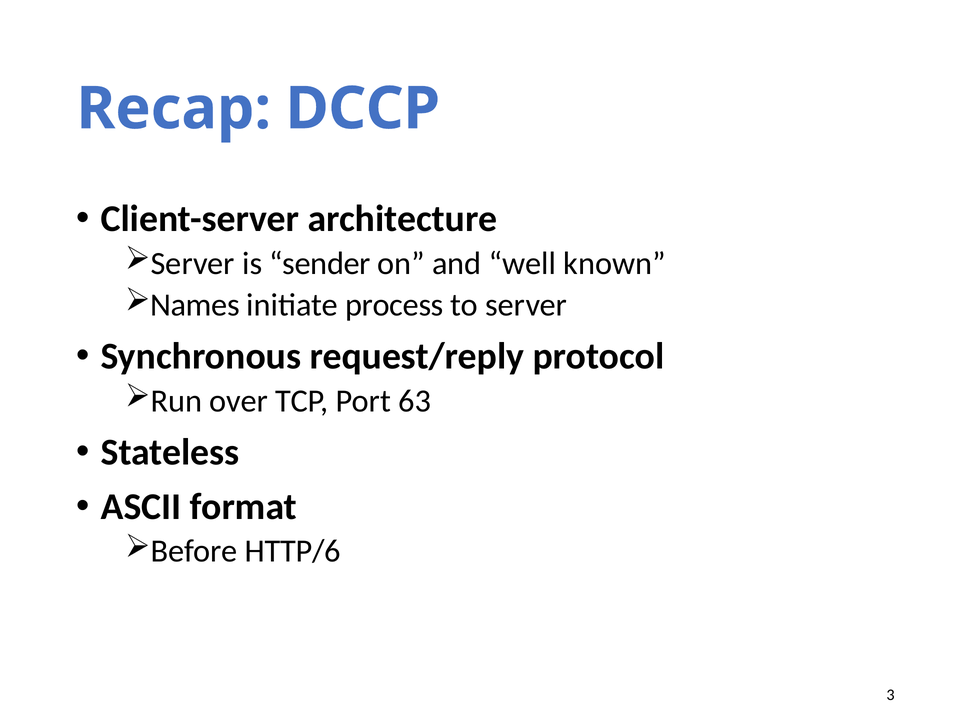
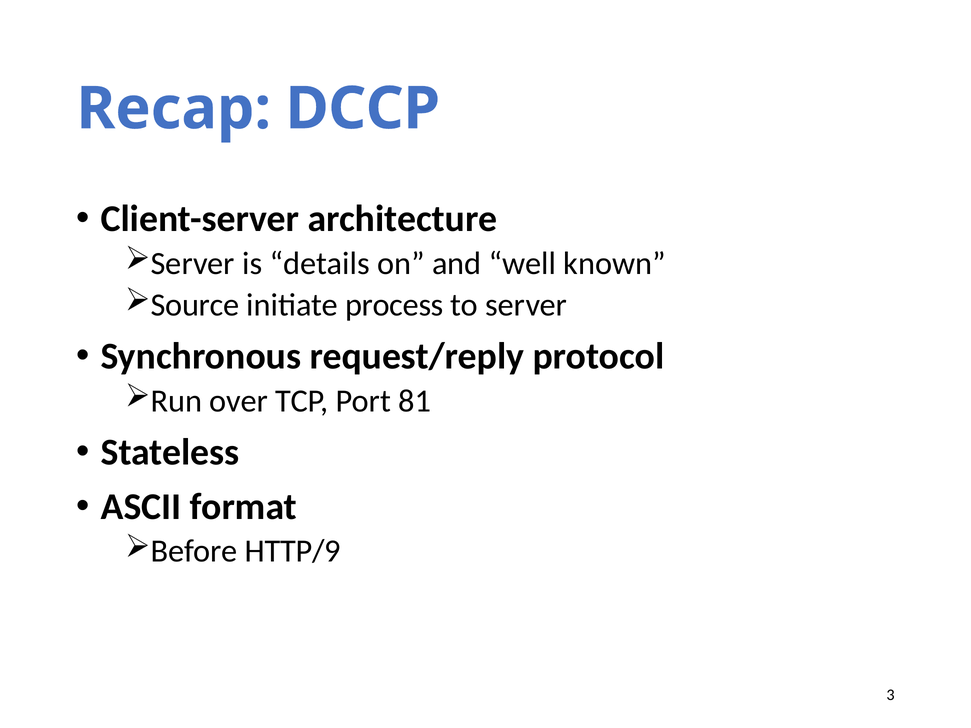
sender: sender -> details
Names: Names -> Source
63: 63 -> 81
HTTP/6: HTTP/6 -> HTTP/9
